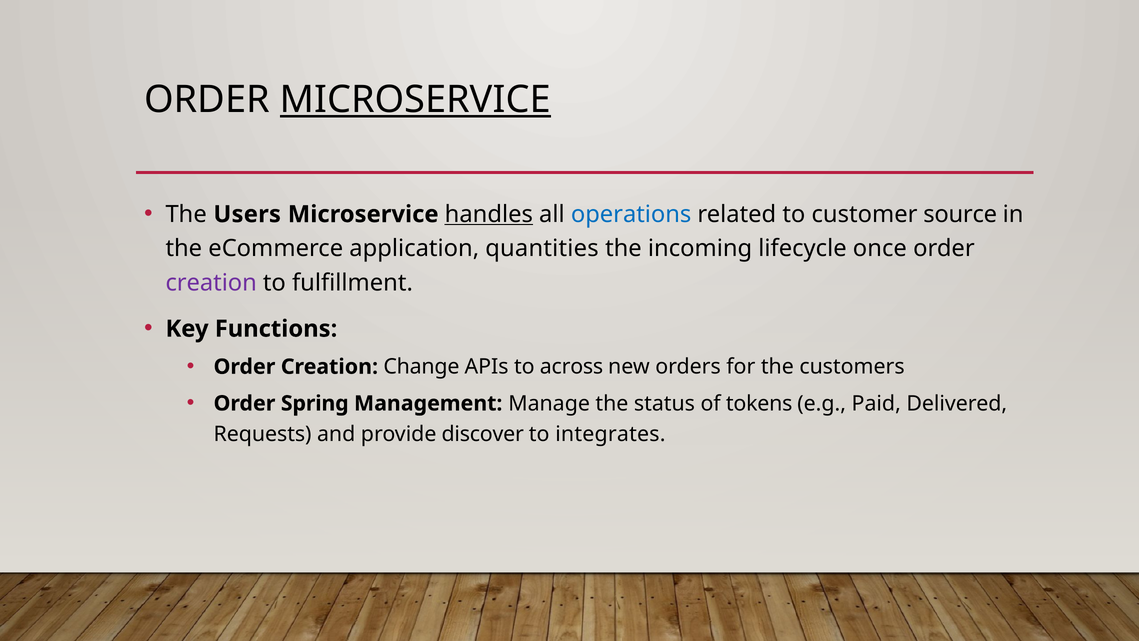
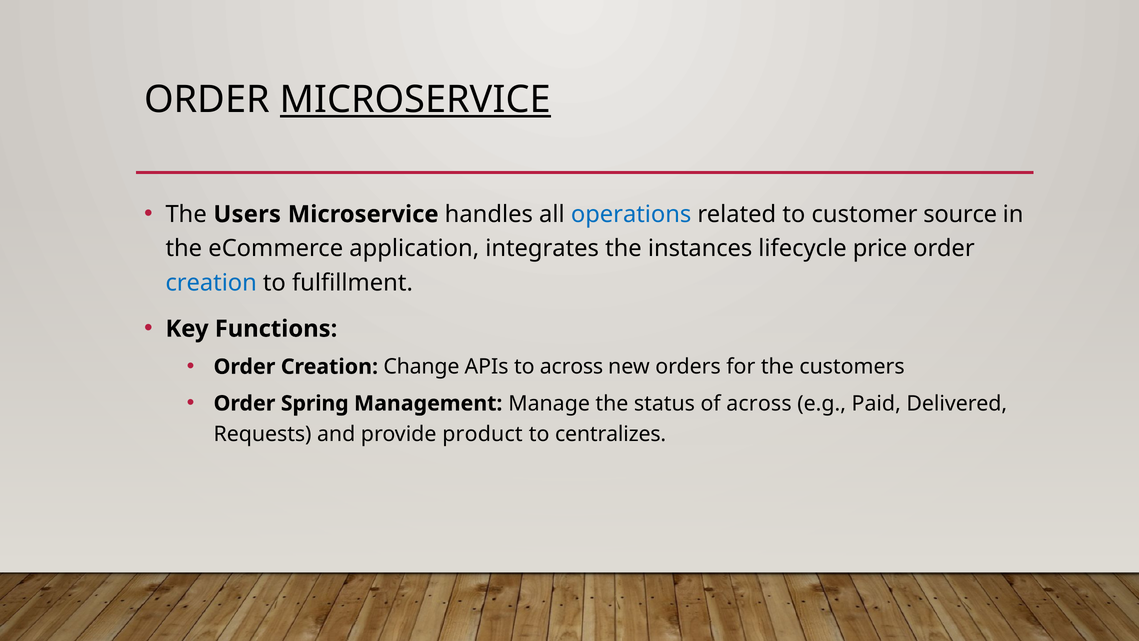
handles underline: present -> none
quantities: quantities -> integrates
incoming: incoming -> instances
once: once -> price
creation at (211, 283) colour: purple -> blue
of tokens: tokens -> across
discover: discover -> product
integrates: integrates -> centralizes
